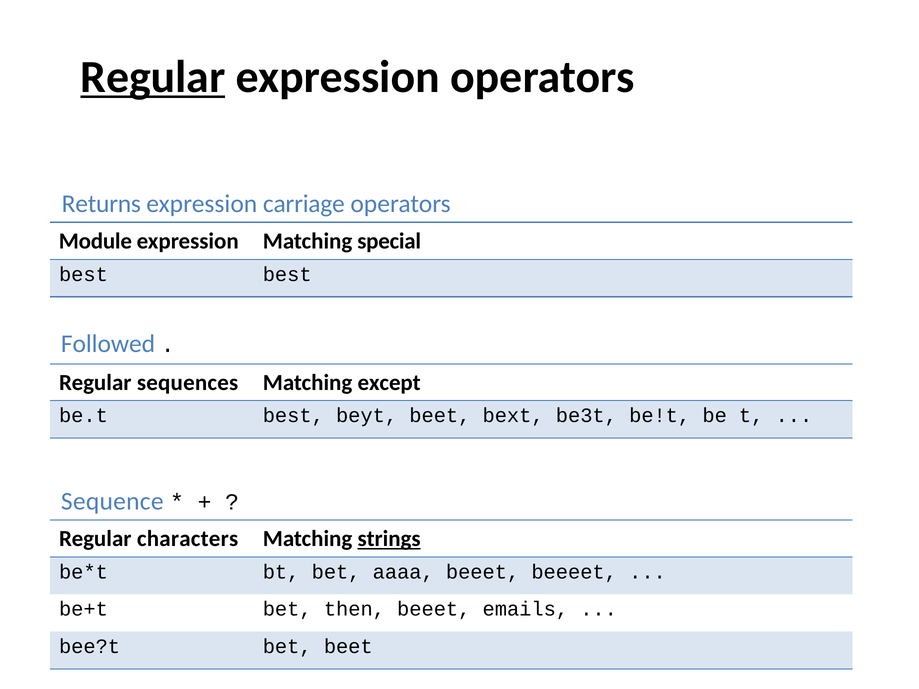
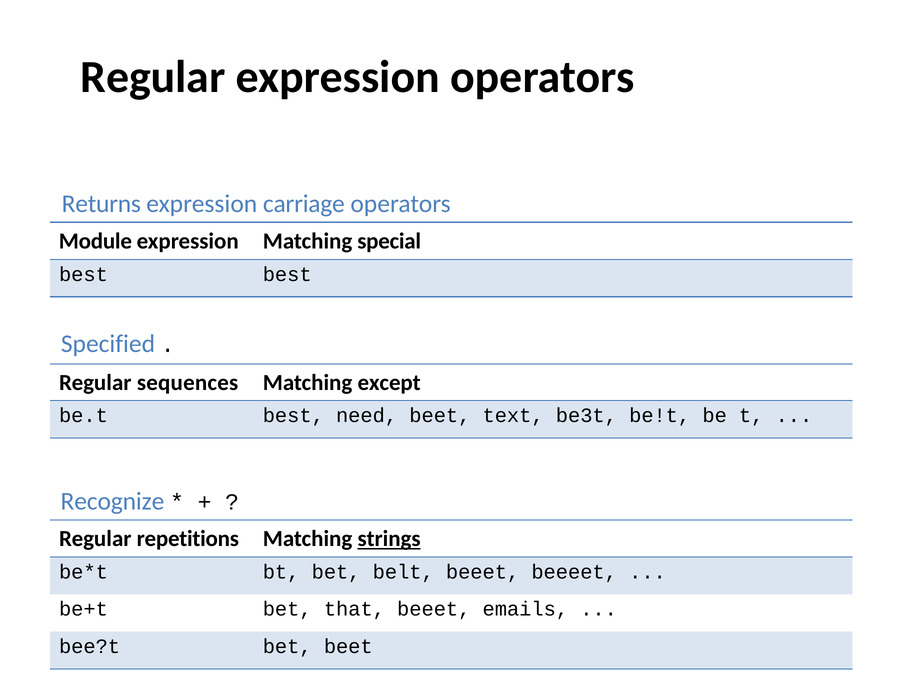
Regular at (153, 77) underline: present -> none
Followed: Followed -> Specified
beyt: beyt -> need
bext: bext -> text
Sequence: Sequence -> Recognize
characters: characters -> repetitions
aaaa: aaaa -> belt
then: then -> that
